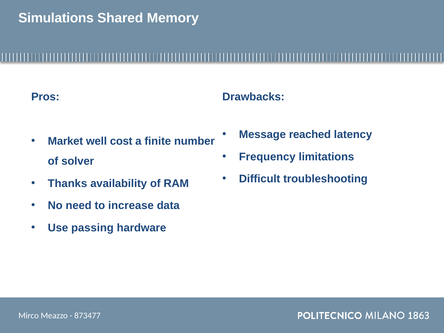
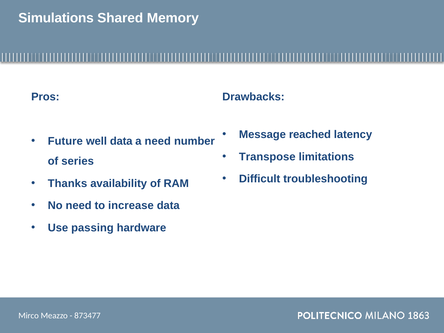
Market: Market -> Future
well cost: cost -> data
a finite: finite -> need
Frequency: Frequency -> Transpose
solver: solver -> series
